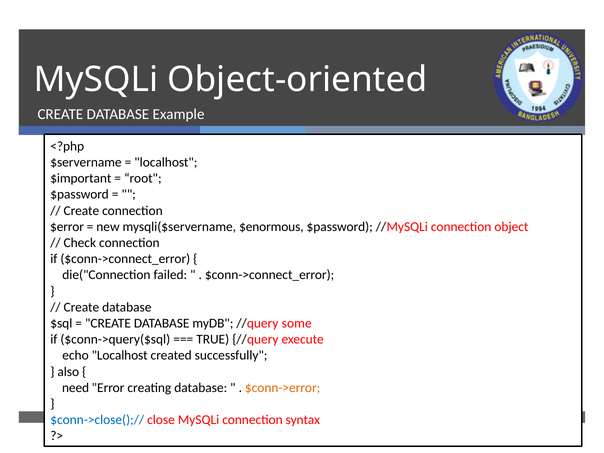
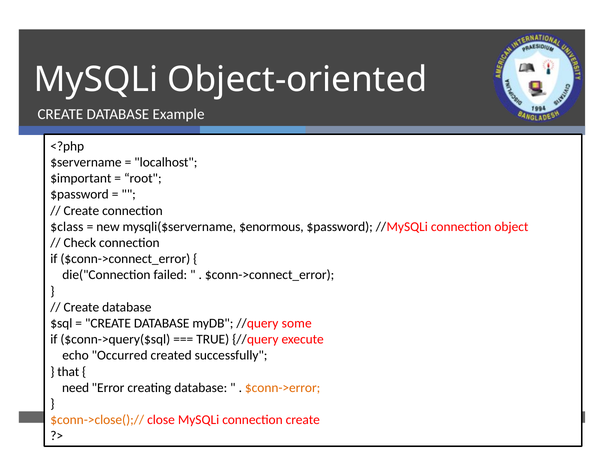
$error: $error -> $class
echo Localhost: Localhost -> Occurred
also: also -> that
$conn->close();// colour: blue -> orange
connection syntax: syntax -> create
